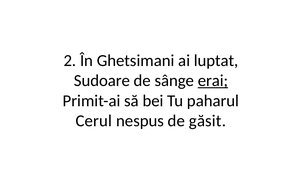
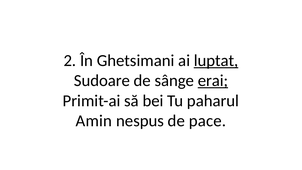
luptat underline: none -> present
Cerul: Cerul -> Amin
găsit: găsit -> pace
